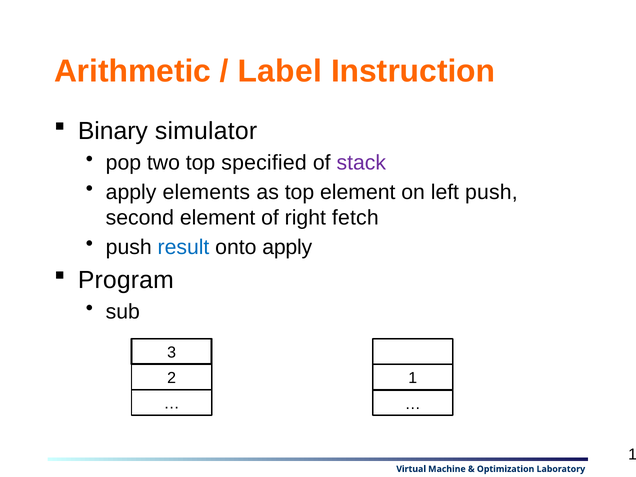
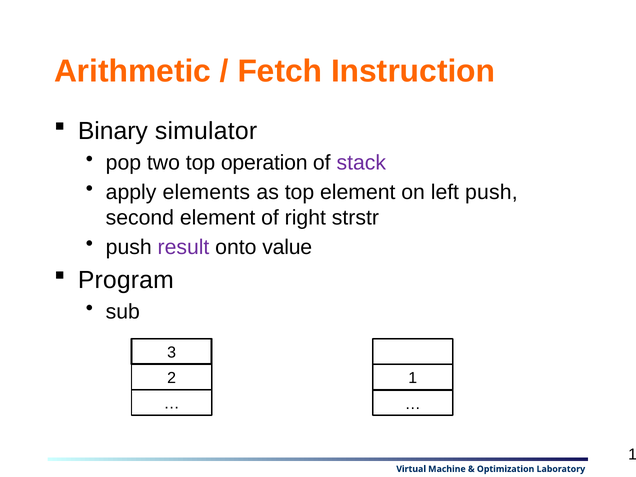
Label: Label -> Fetch
specified: specified -> operation
fetch: fetch -> strstr
result colour: blue -> purple
onto apply: apply -> value
